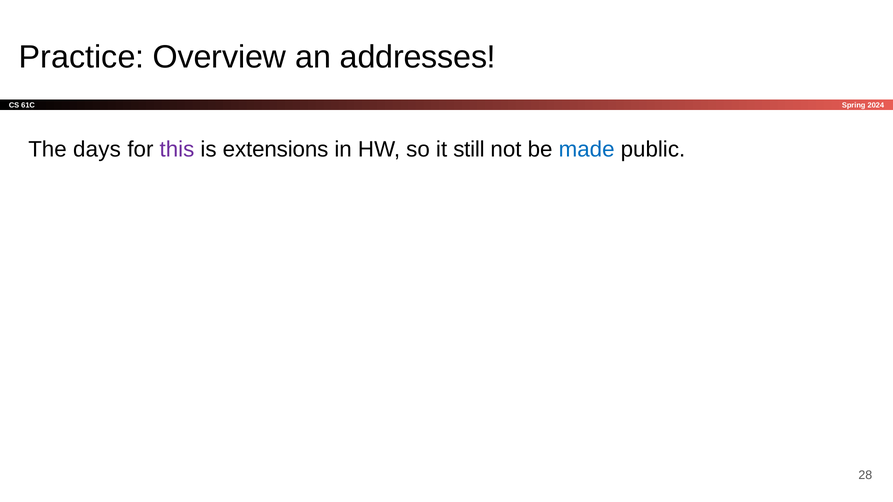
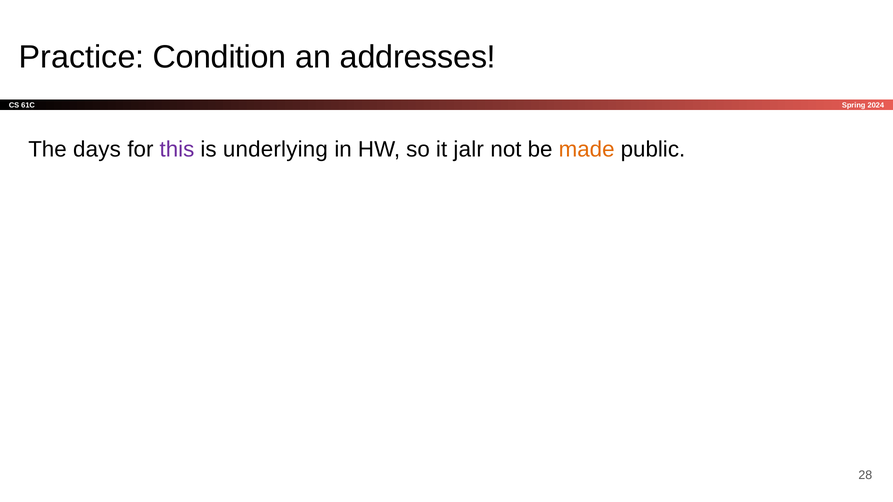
Overview: Overview -> Condition
extensions: extensions -> underlying
still: still -> jalr
made colour: blue -> orange
